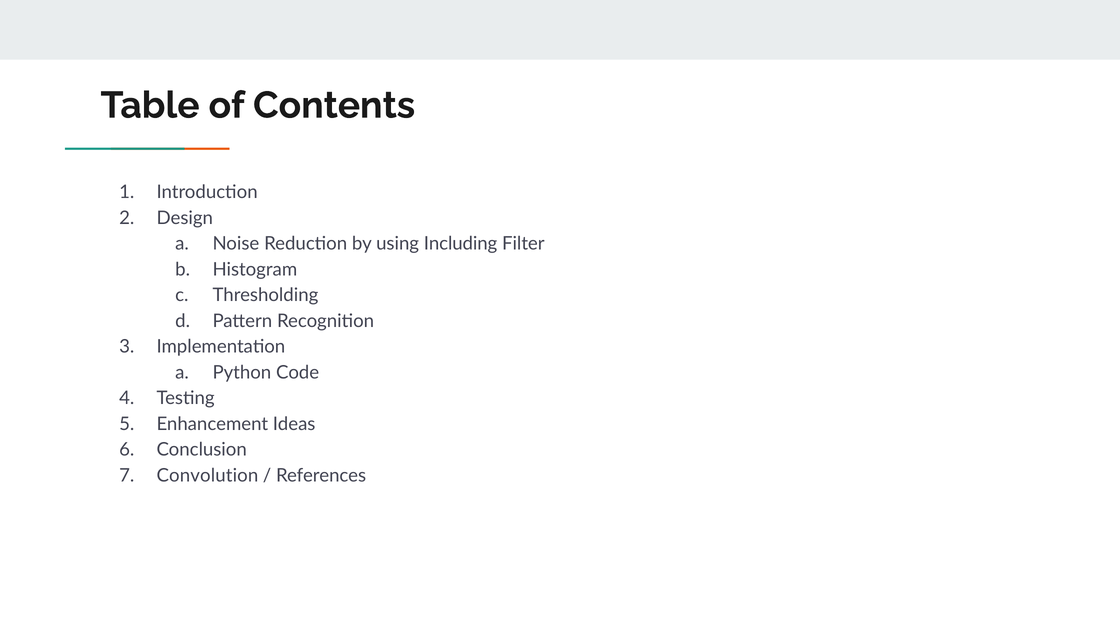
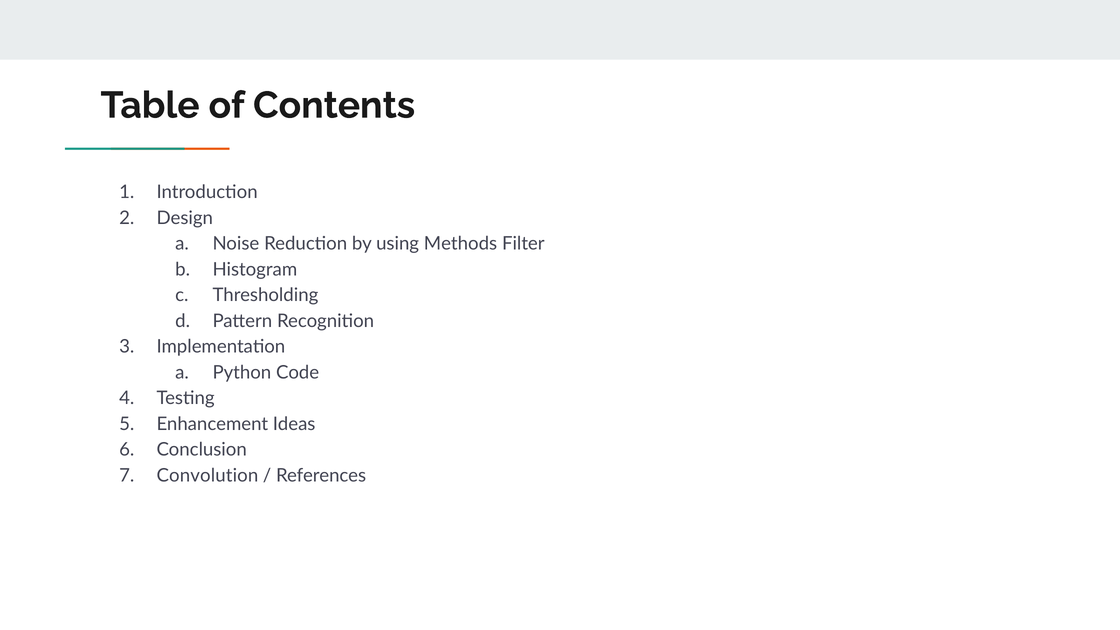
Including: Including -> Methods
